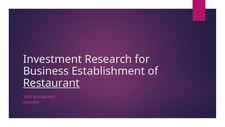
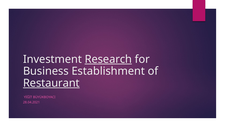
Research underline: none -> present
